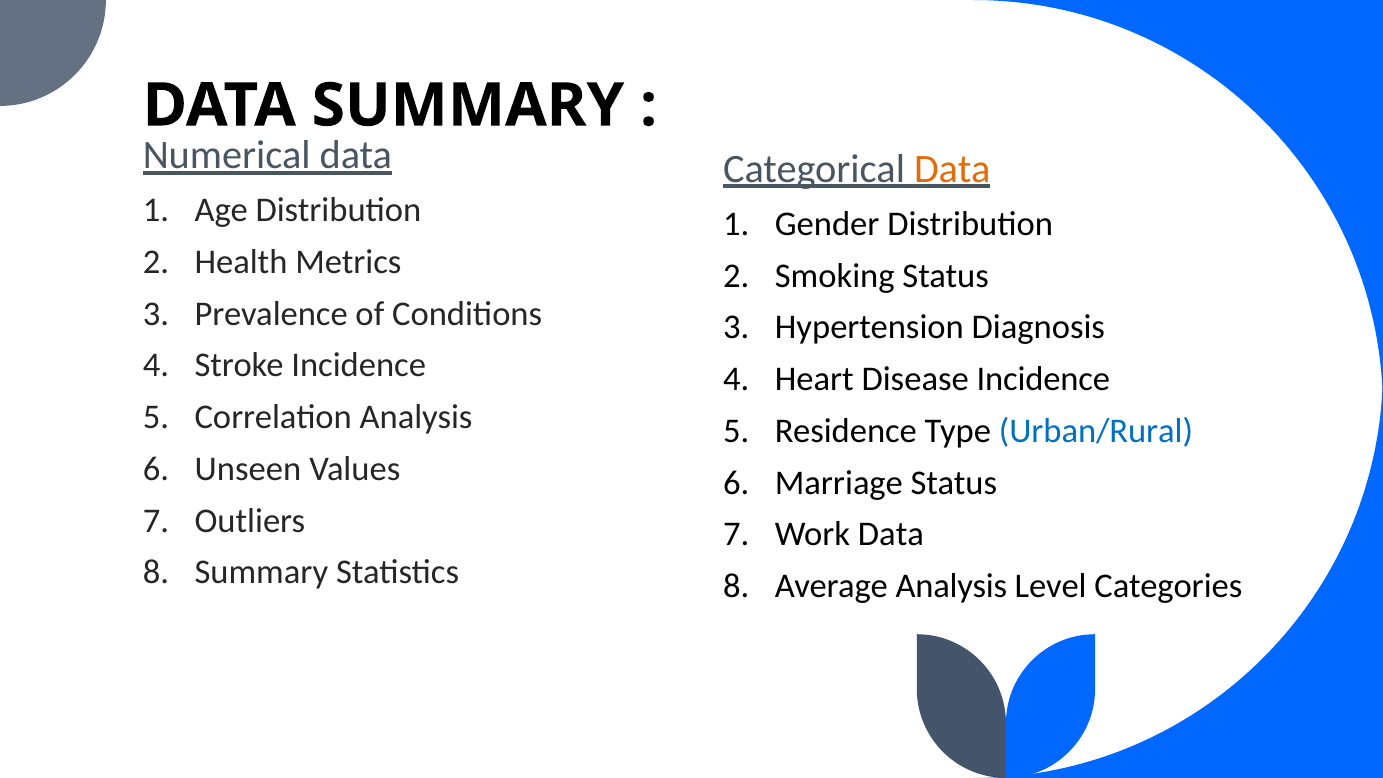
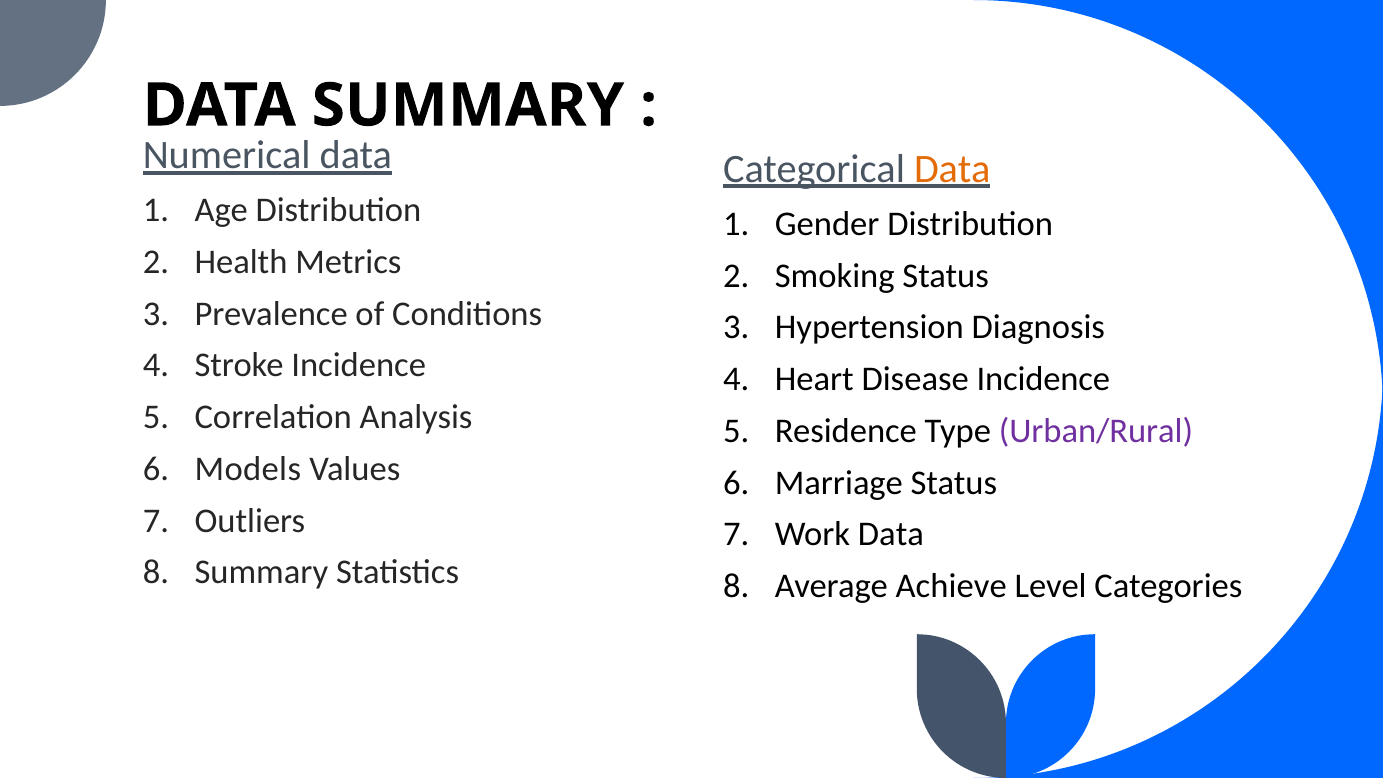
Urban/Rural colour: blue -> purple
Unseen: Unseen -> Models
Average Analysis: Analysis -> Achieve
